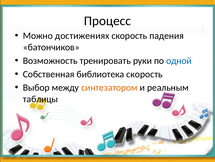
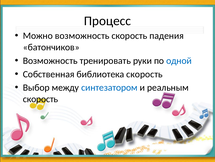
Можно достижениях: достижениях -> возможность
синтезатором colour: orange -> blue
таблицы at (40, 99): таблицы -> скорость
